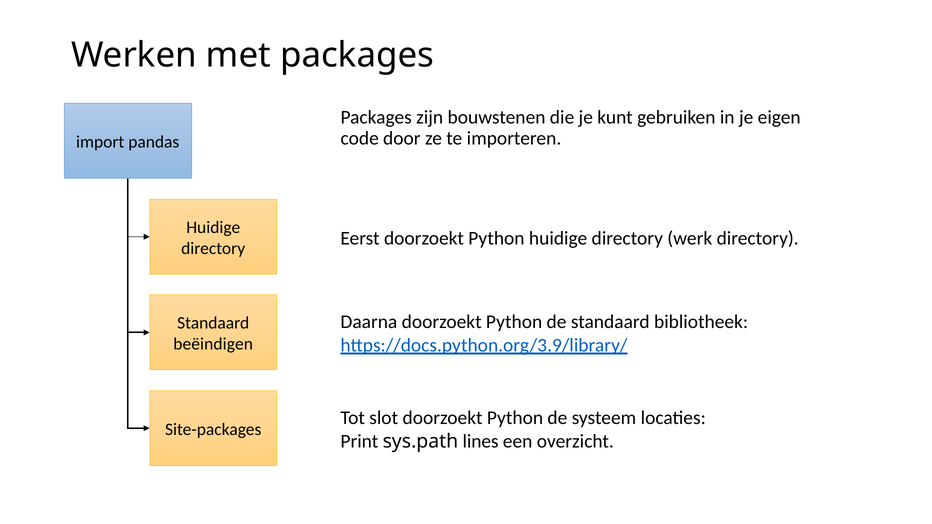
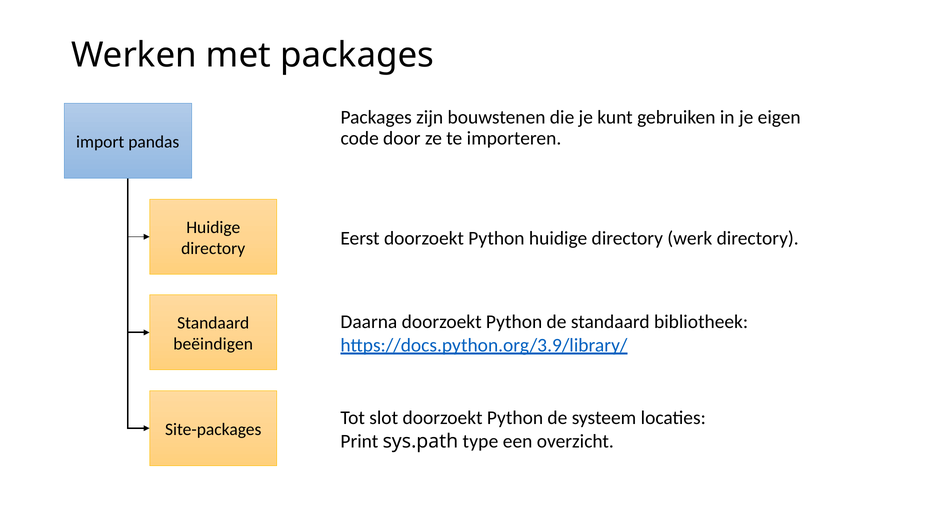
lines: lines -> type
